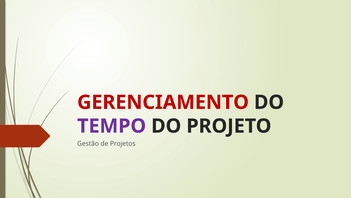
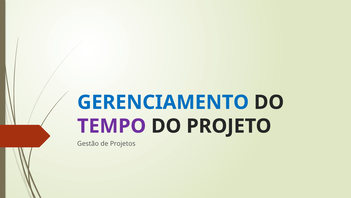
GERENCIAMENTO colour: red -> blue
